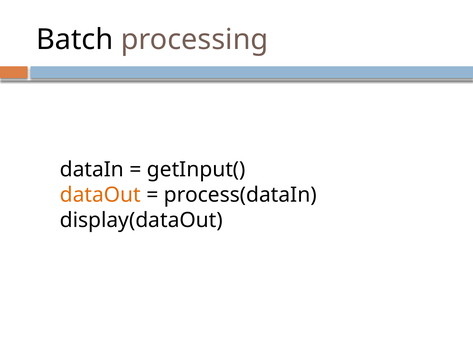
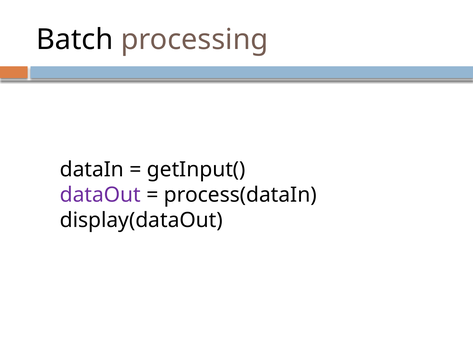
dataOut colour: orange -> purple
